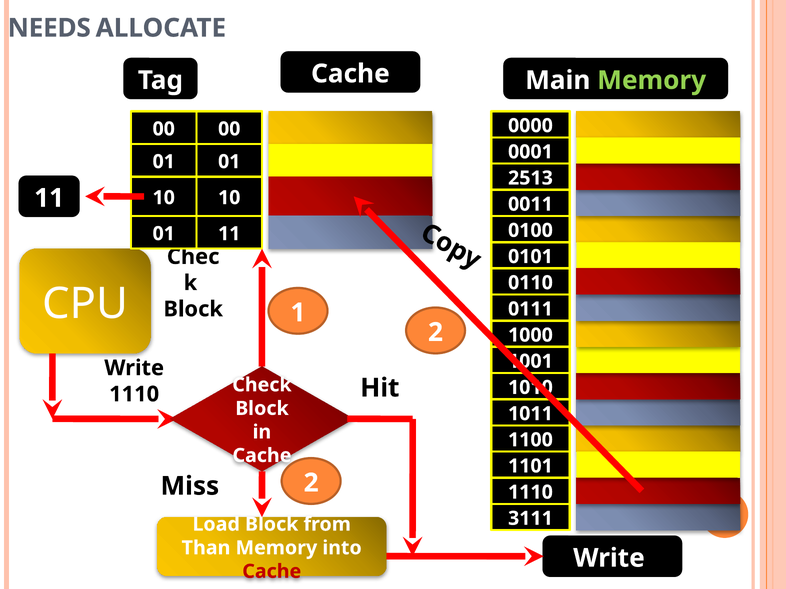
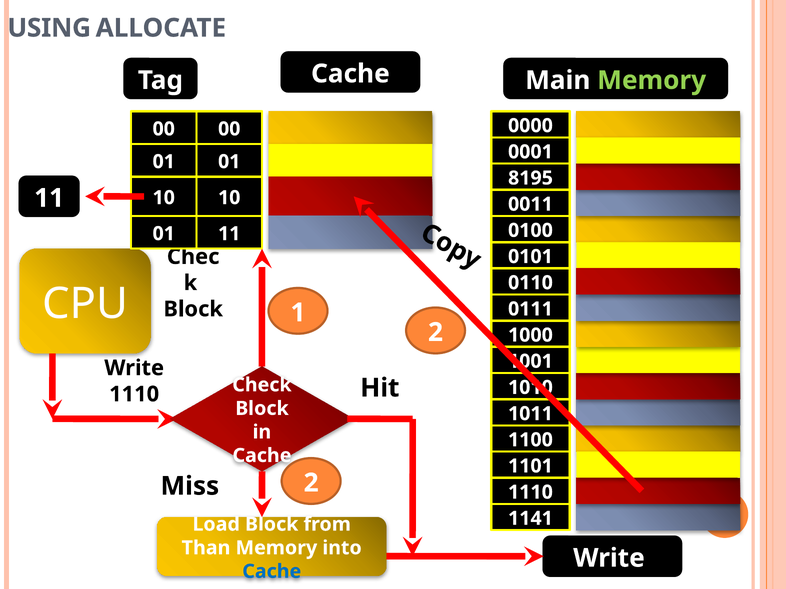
NEEDS: NEEDS -> USING
2513: 2513 -> 8195
3111: 3111 -> 1141
Cache at (272, 572) colour: red -> blue
